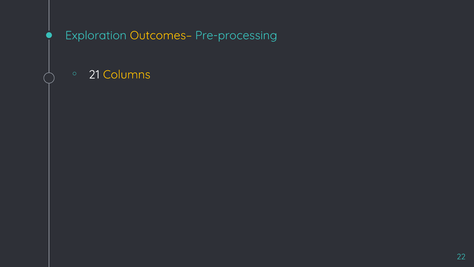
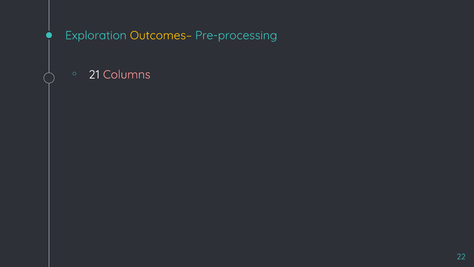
Columns colour: yellow -> pink
